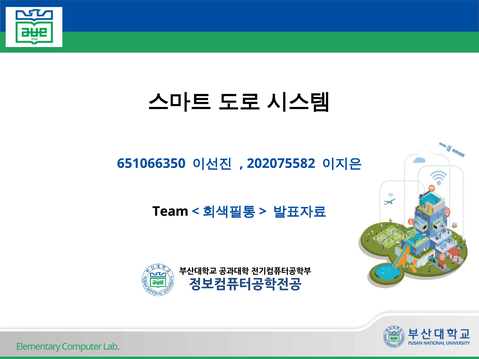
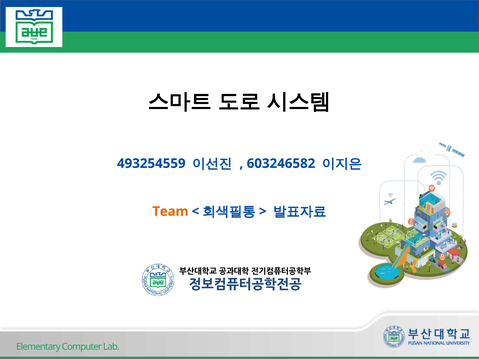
651066350: 651066350 -> 493254559
202075582: 202075582 -> 603246582
Team colour: black -> orange
